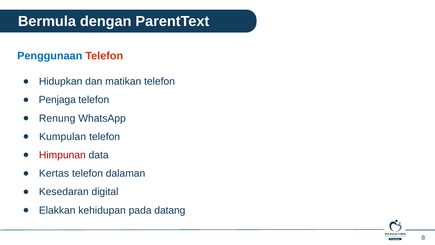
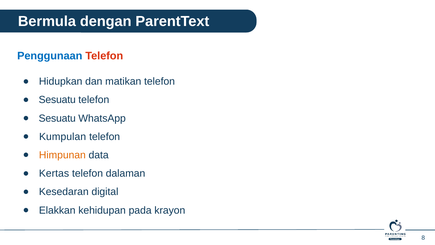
Penjaga at (57, 100): Penjaga -> Sesuatu
Renung at (57, 118): Renung -> Sesuatu
Himpunan colour: red -> orange
datang: datang -> krayon
